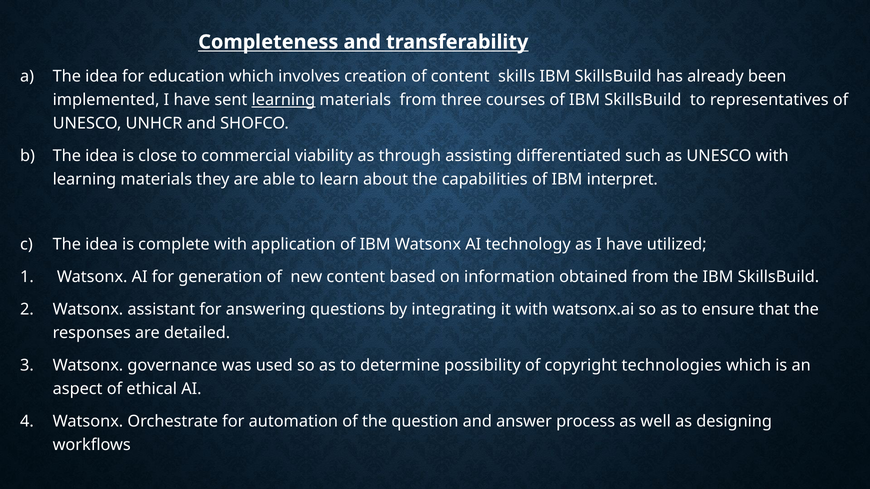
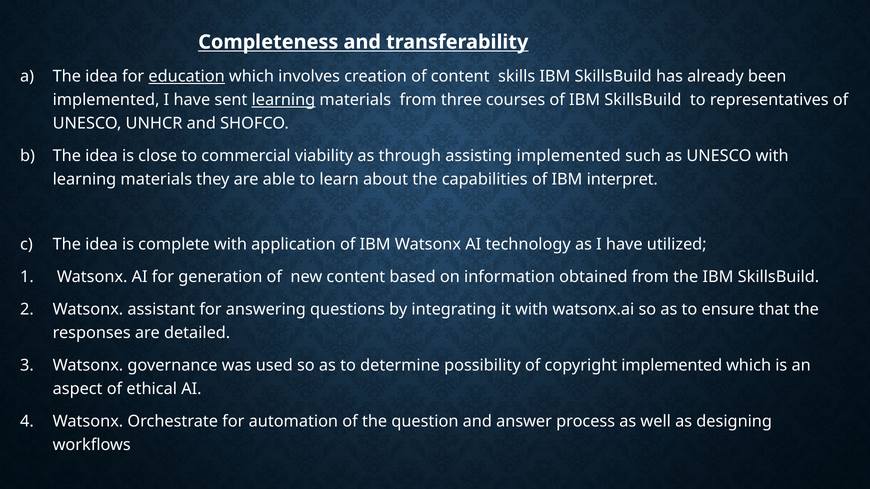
education underline: none -> present
assisting differentiated: differentiated -> implemented
copyright technologies: technologies -> implemented
